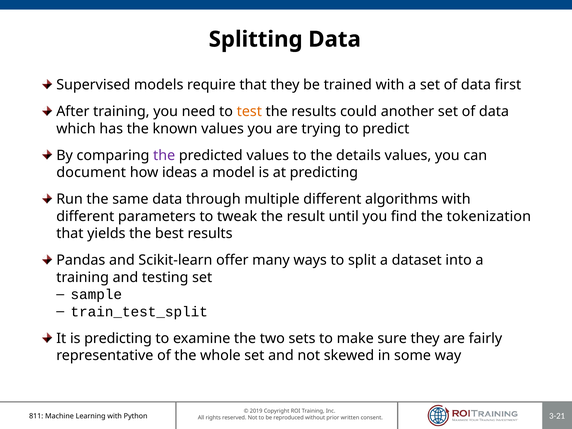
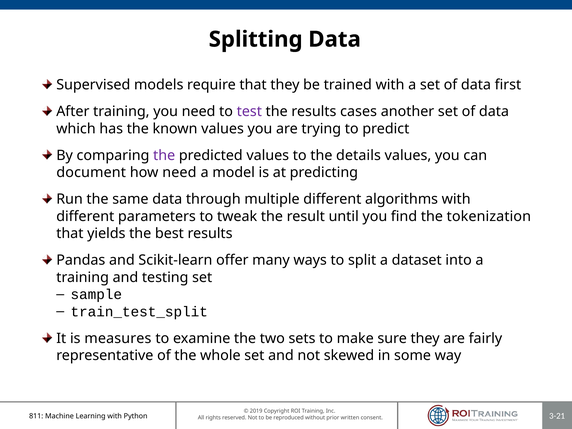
test colour: orange -> purple
could: could -> cases
how ideas: ideas -> need
is predicting: predicting -> measures
